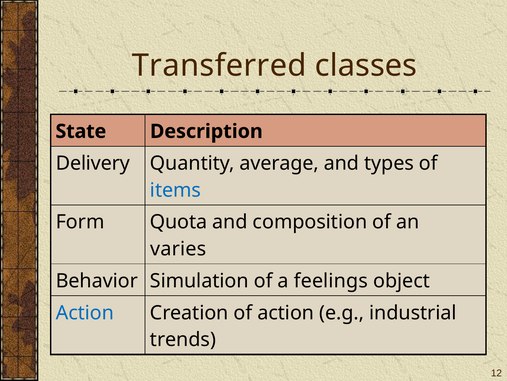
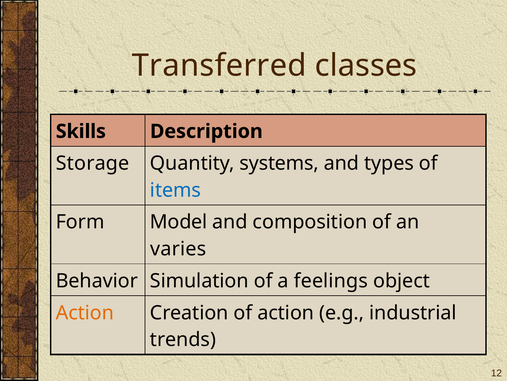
State: State -> Skills
Delivery: Delivery -> Storage
average: average -> systems
Quota: Quota -> Model
Action at (85, 312) colour: blue -> orange
